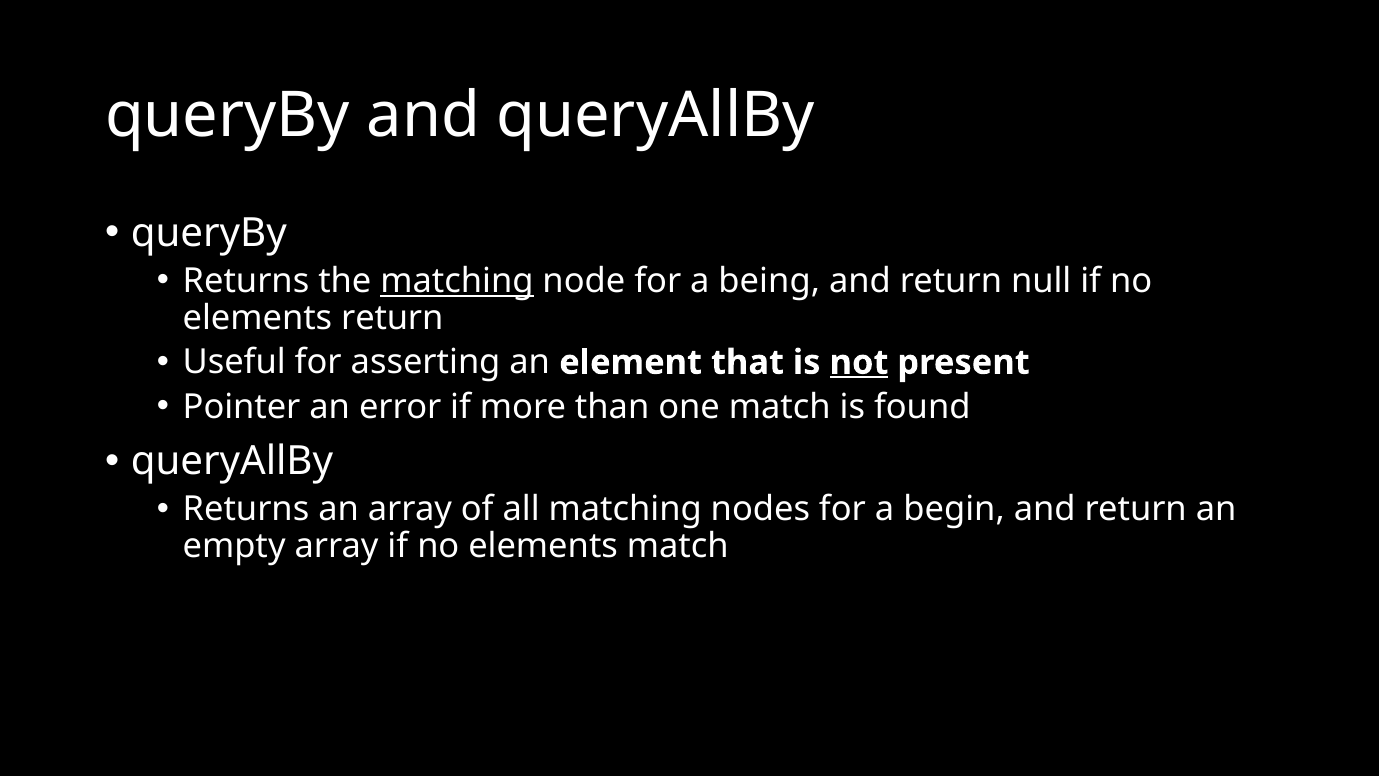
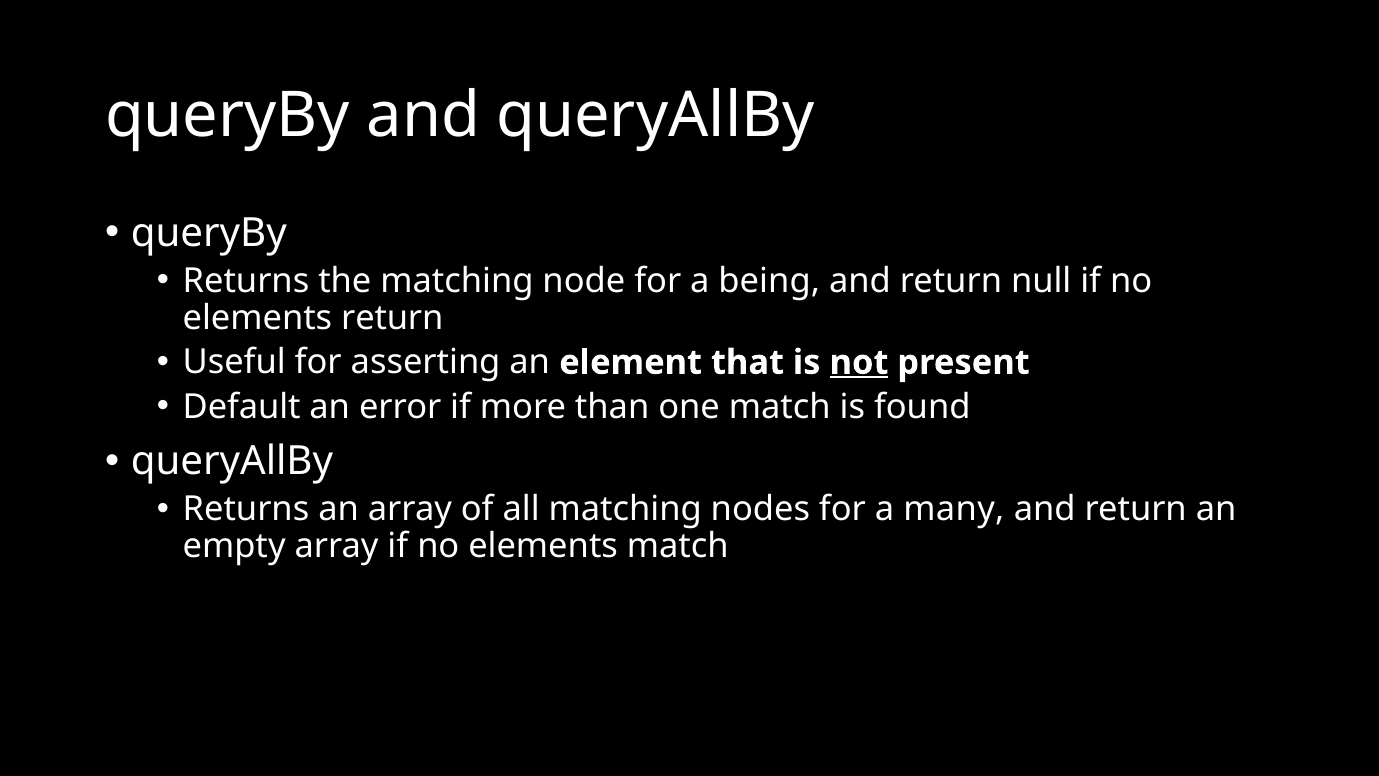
matching at (457, 281) underline: present -> none
Pointer: Pointer -> Default
begin: begin -> many
